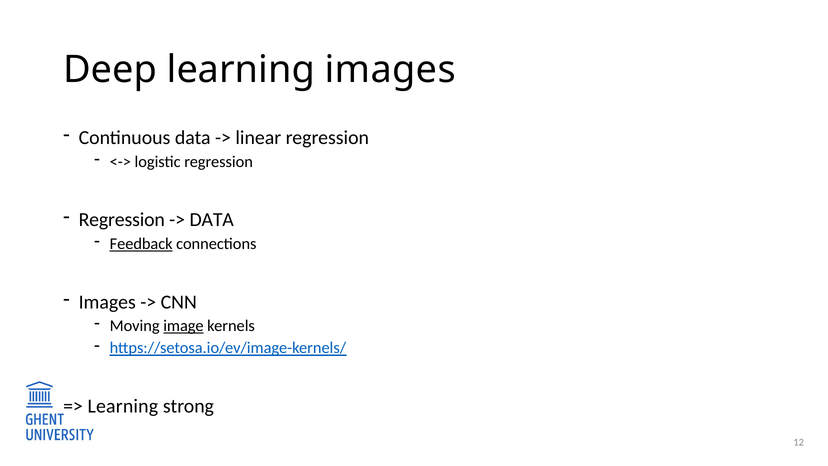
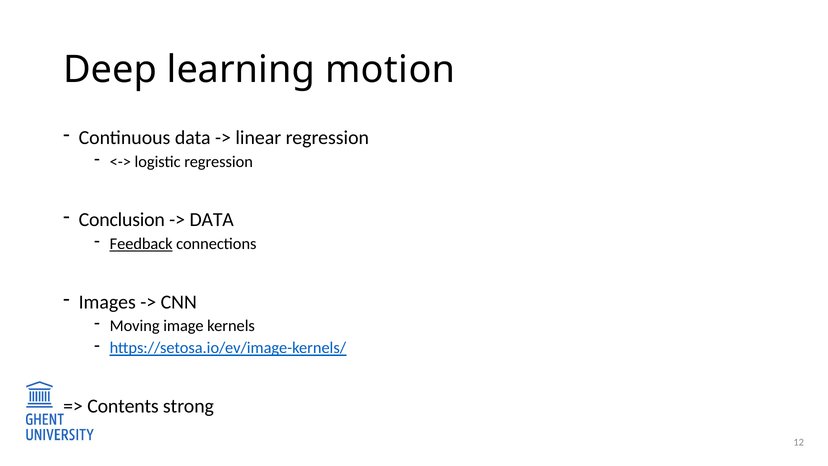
learning images: images -> motion
Regression at (122, 220): Regression -> Conclusion
image underline: present -> none
Learning at (123, 406): Learning -> Contents
